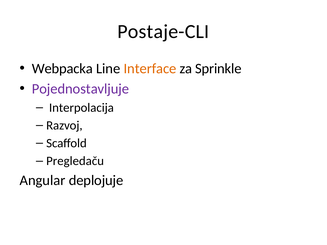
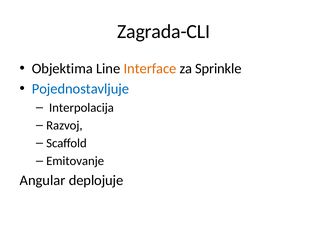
Postaje-CLI: Postaje-CLI -> Zagrada-CLI
Webpacka: Webpacka -> Objektima
Pojednostavljuje colour: purple -> blue
Pregledaču: Pregledaču -> Emitovanje
